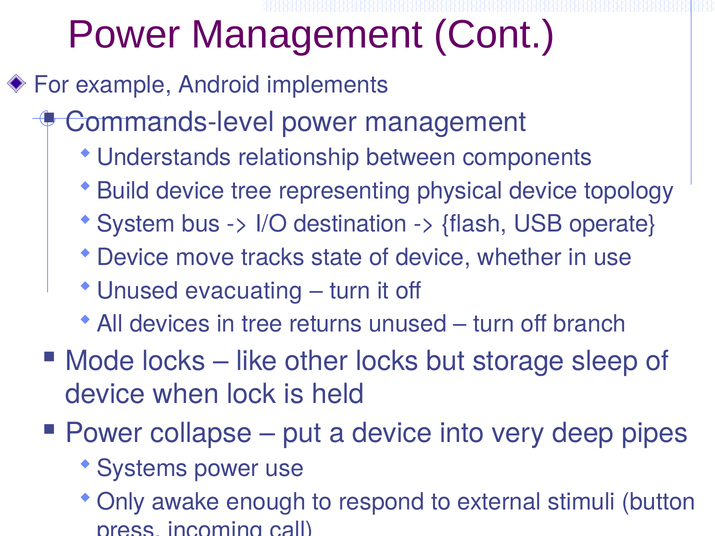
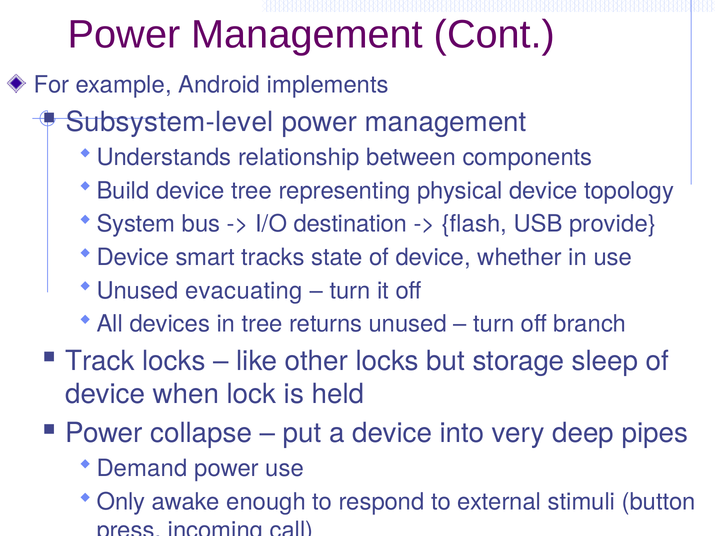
Commands-level: Commands-level -> Subsystem-level
operate: operate -> provide
move: move -> smart
Mode: Mode -> Track
Systems: Systems -> Demand
